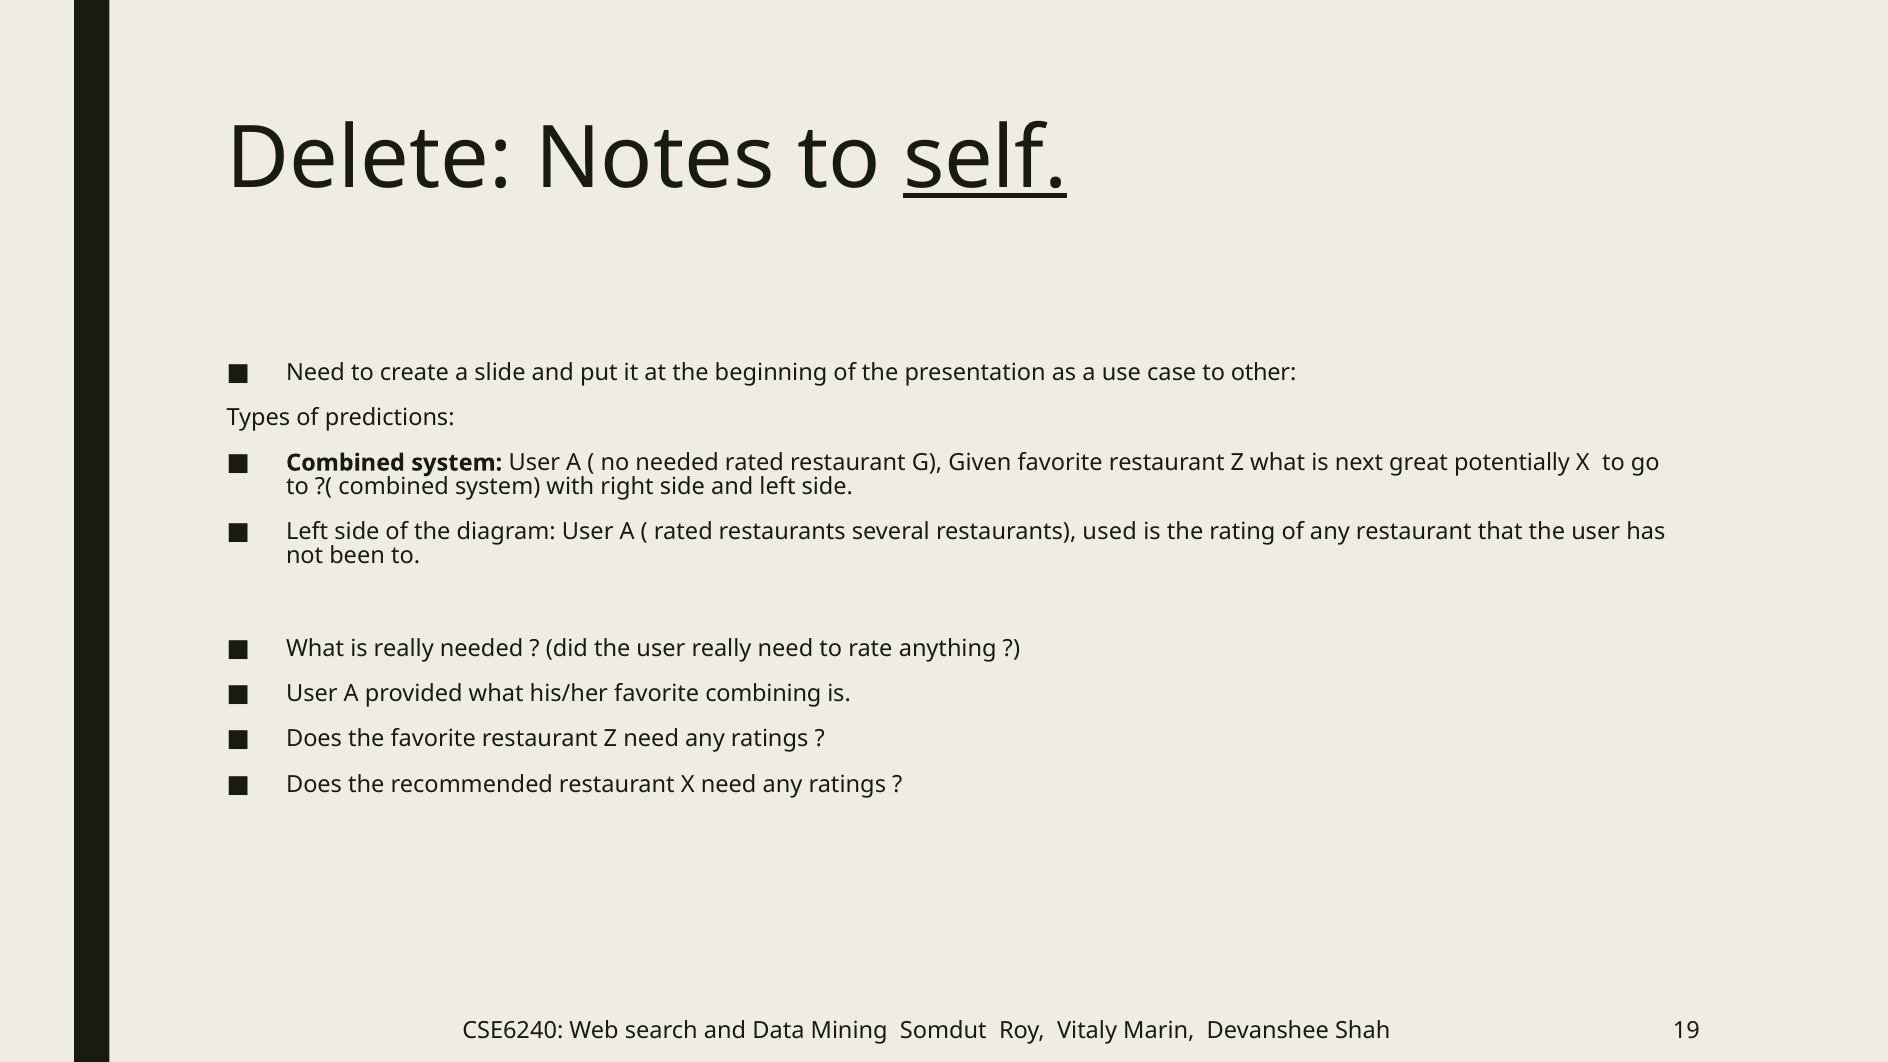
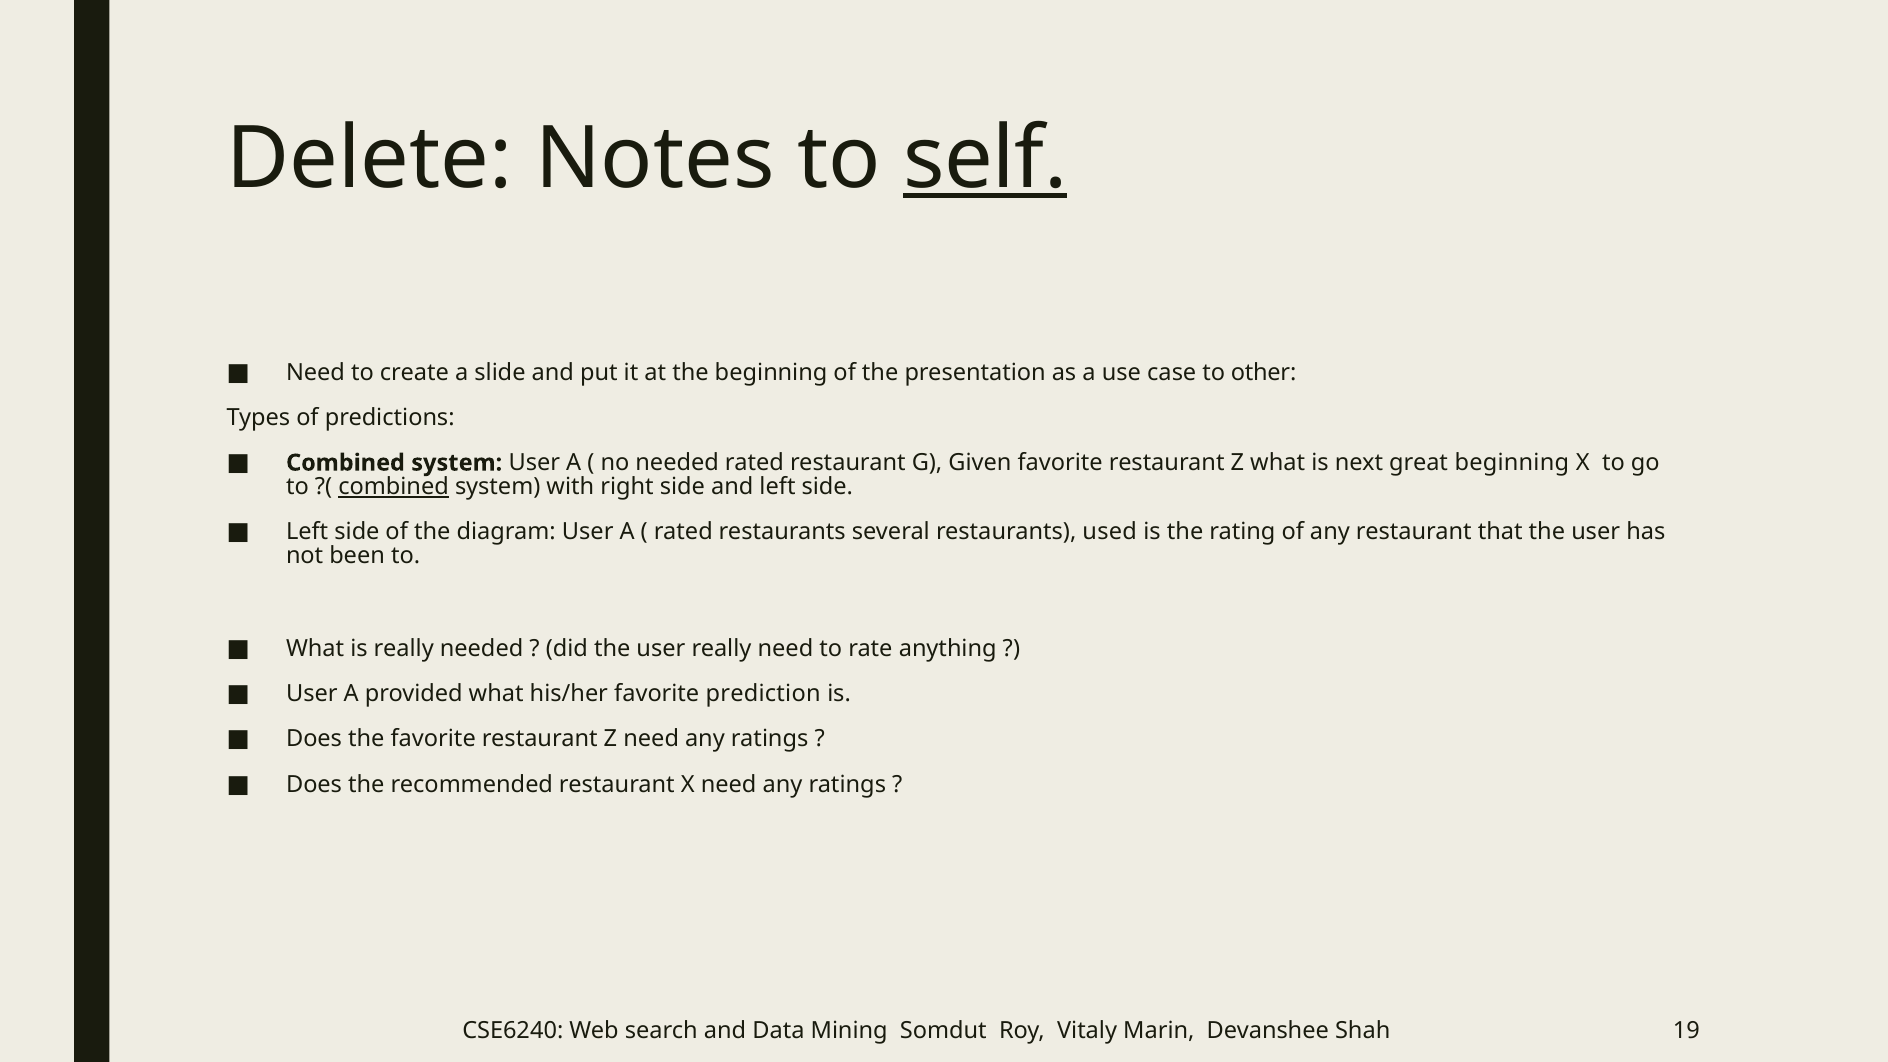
great potentially: potentially -> beginning
combined at (394, 487) underline: none -> present
combining: combining -> prediction
